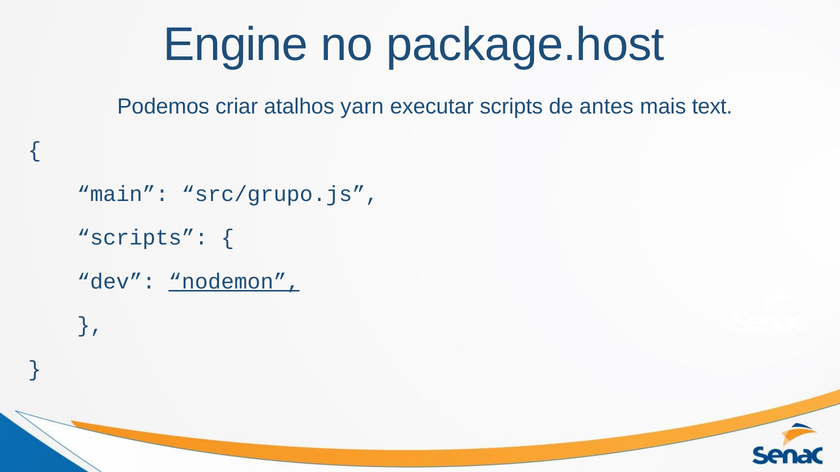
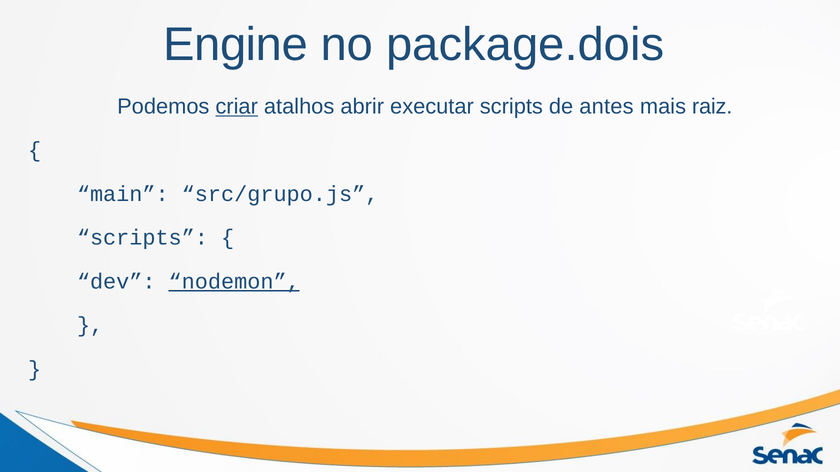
package.host: package.host -> package.dois
criar underline: none -> present
yarn: yarn -> abrir
text: text -> raiz
